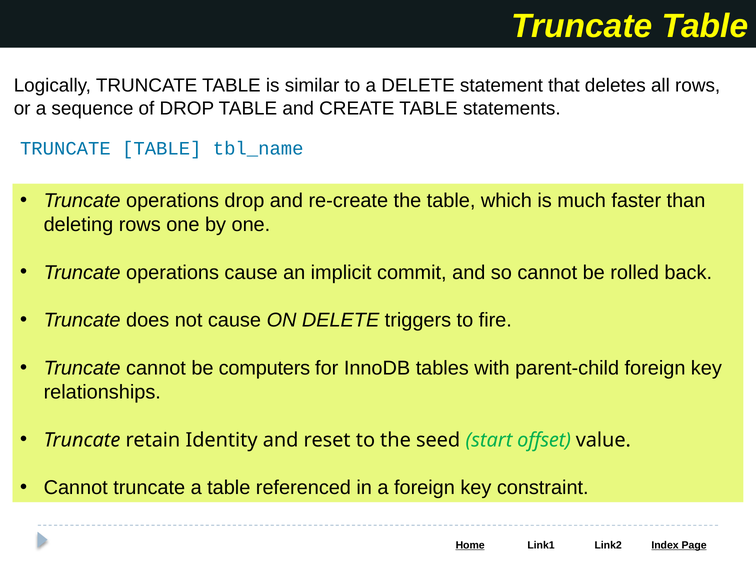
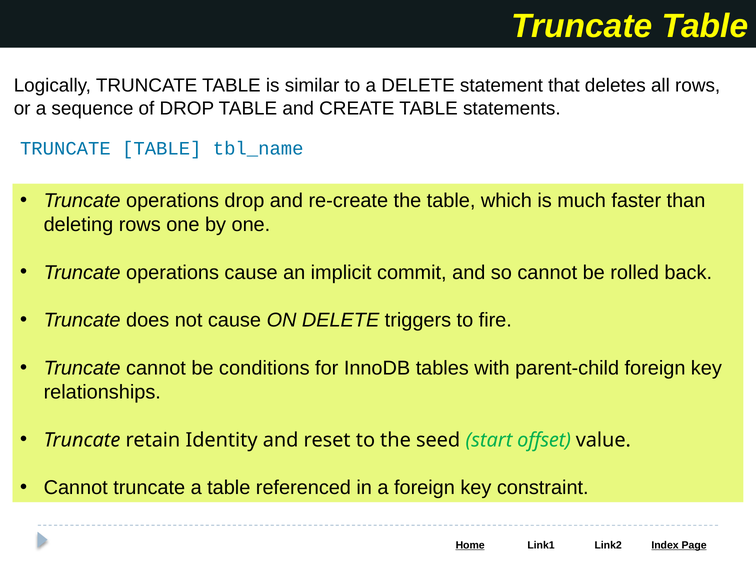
computers: computers -> conditions
